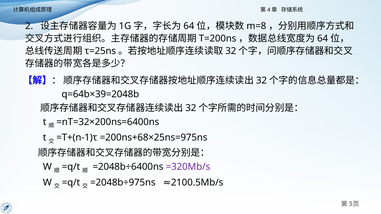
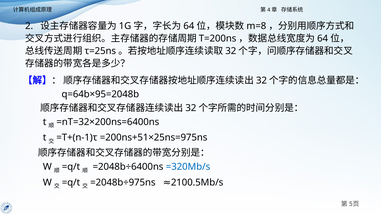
q=64b×39=2048b: q=64b×39=2048b -> q=64b×95=2048b
=200ns+68×25ns=975ns: =200ns+68×25ns=975ns -> =200ns+51×25ns=975ns
=320Mb/s colour: purple -> blue
